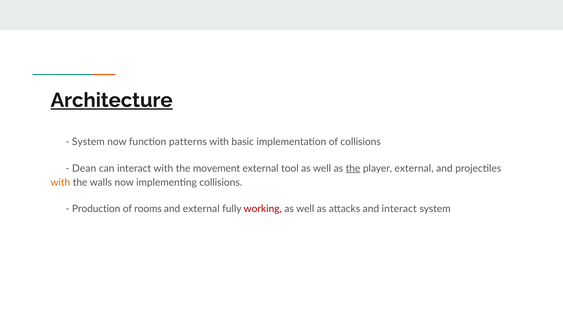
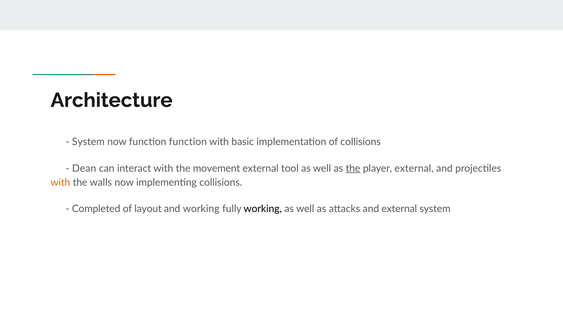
Architecture underline: present -> none
function patterns: patterns -> function
Production: Production -> Completed
rooms: rooms -> layout
and external: external -> working
working at (263, 209) colour: red -> black
and interact: interact -> external
